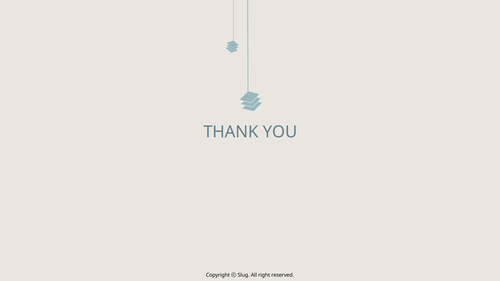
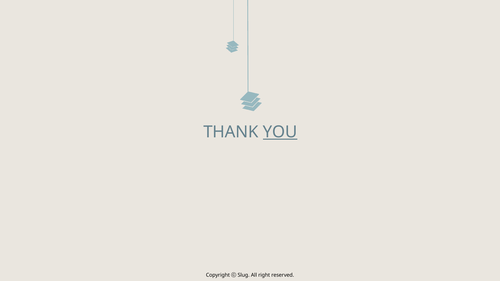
YOU underline: none -> present
